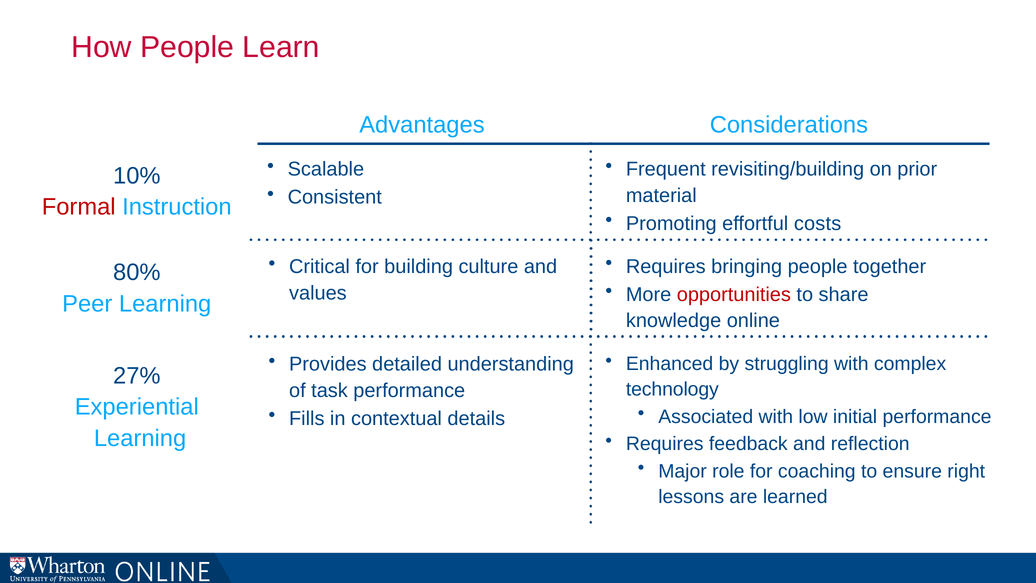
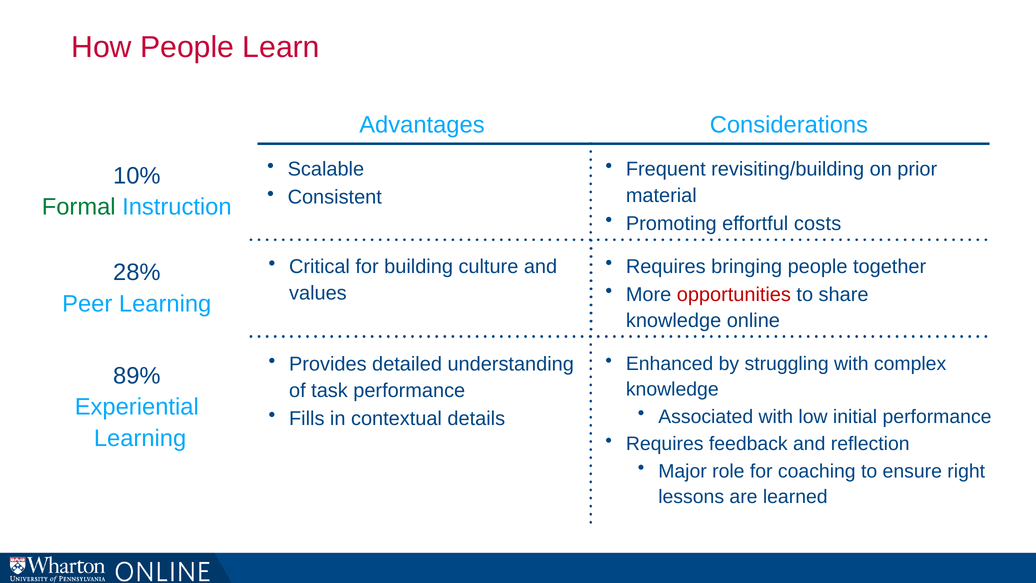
Formal colour: red -> green
80%: 80% -> 28%
27%: 27% -> 89%
technology at (672, 389): technology -> knowledge
